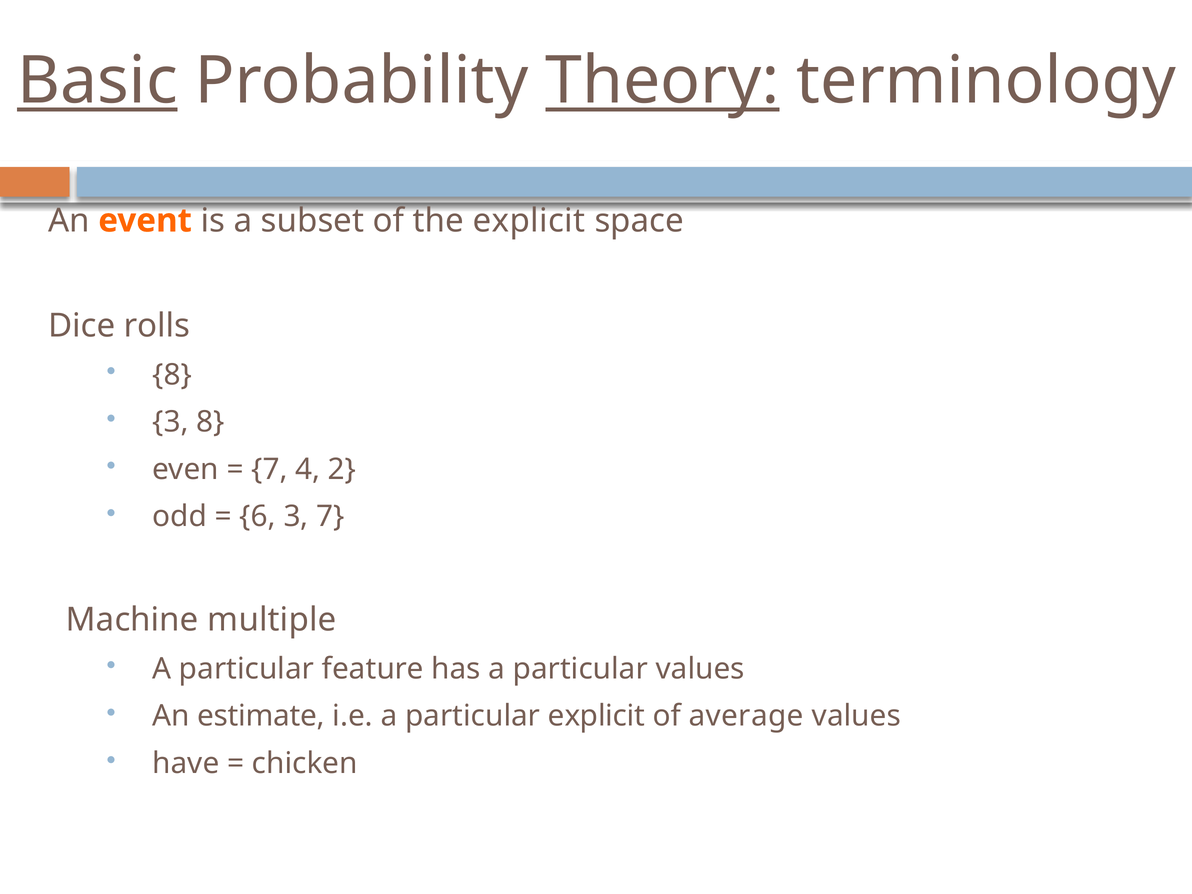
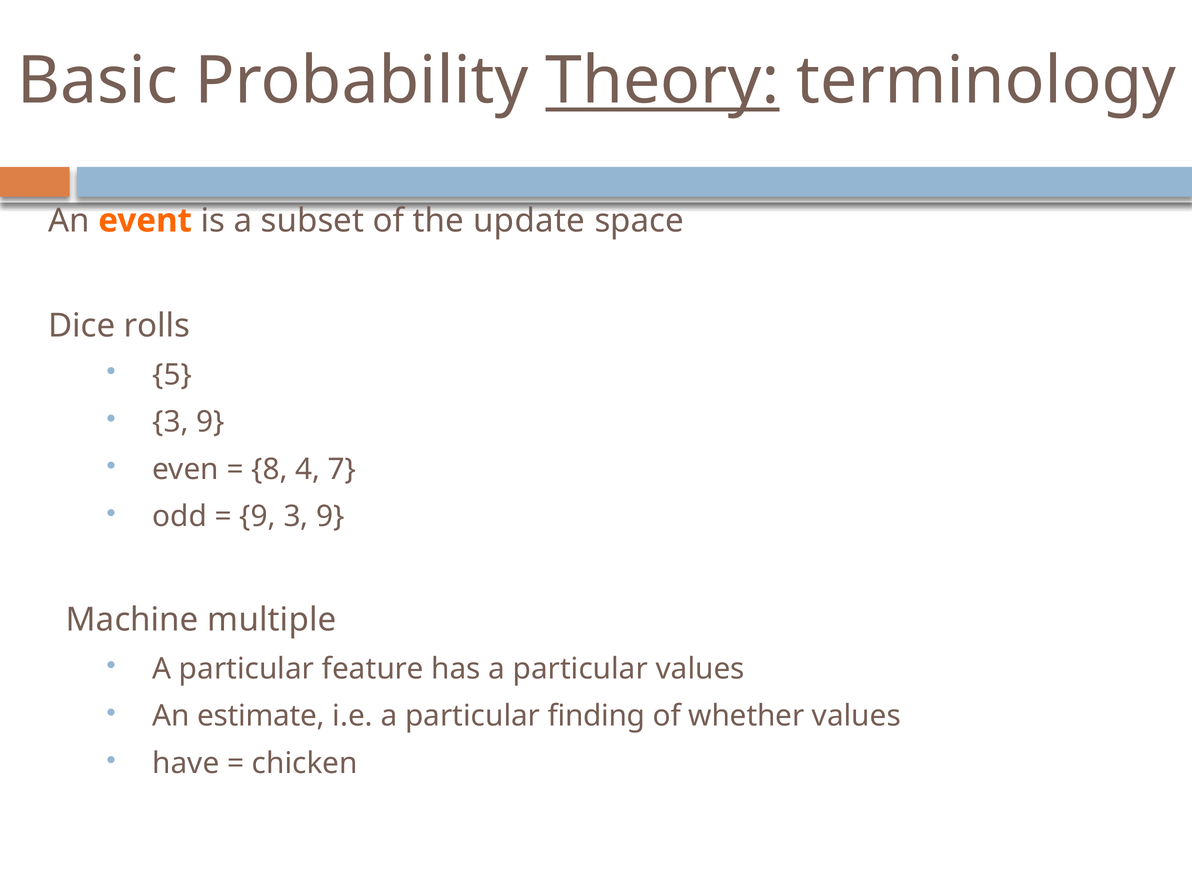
Basic underline: present -> none
the explicit: explicit -> update
8 at (172, 375): 8 -> 5
8 at (211, 422): 8 -> 9
7 at (269, 469): 7 -> 8
2: 2 -> 7
6 at (258, 517): 6 -> 9
7 at (330, 517): 7 -> 9
particular explicit: explicit -> finding
average: average -> whether
